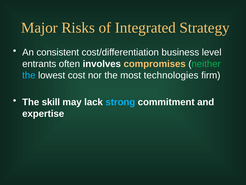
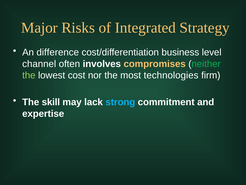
consistent: consistent -> difference
entrants: entrants -> channel
the at (29, 75) colour: light blue -> light green
